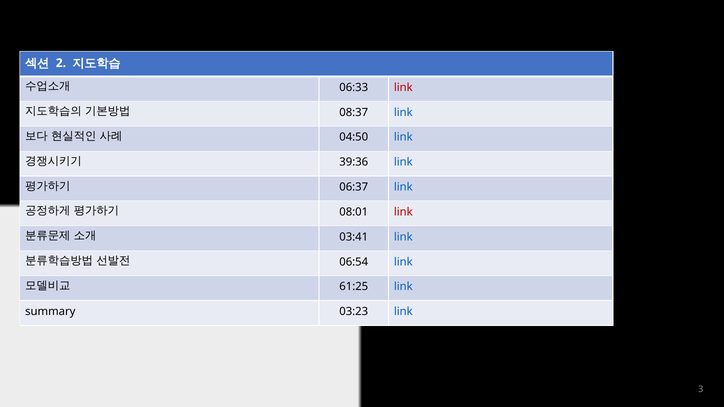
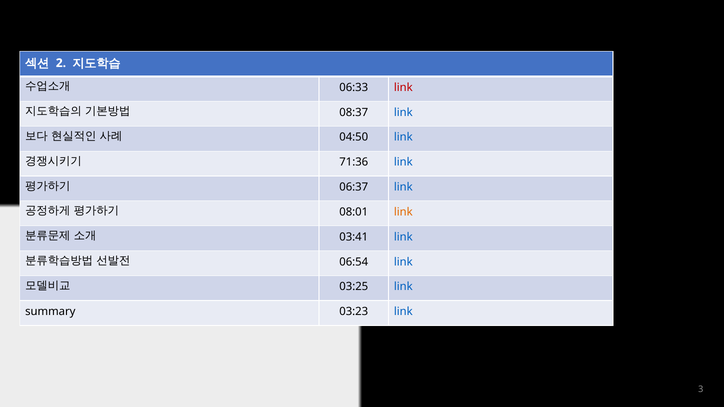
39:36: 39:36 -> 71:36
link at (403, 212) colour: red -> orange
61:25: 61:25 -> 03:25
